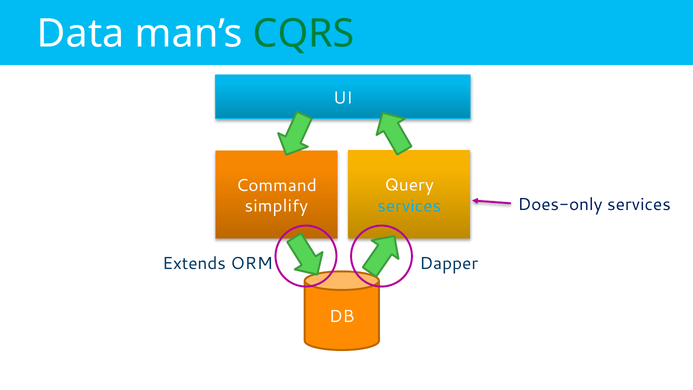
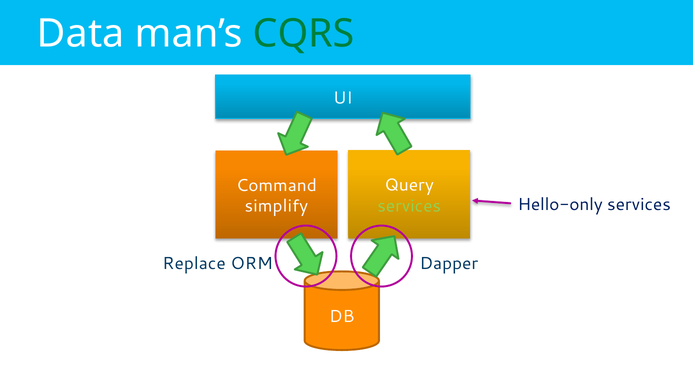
Does-only: Does-only -> Hello-only
services at (409, 206) colour: light blue -> light green
Extends: Extends -> Replace
